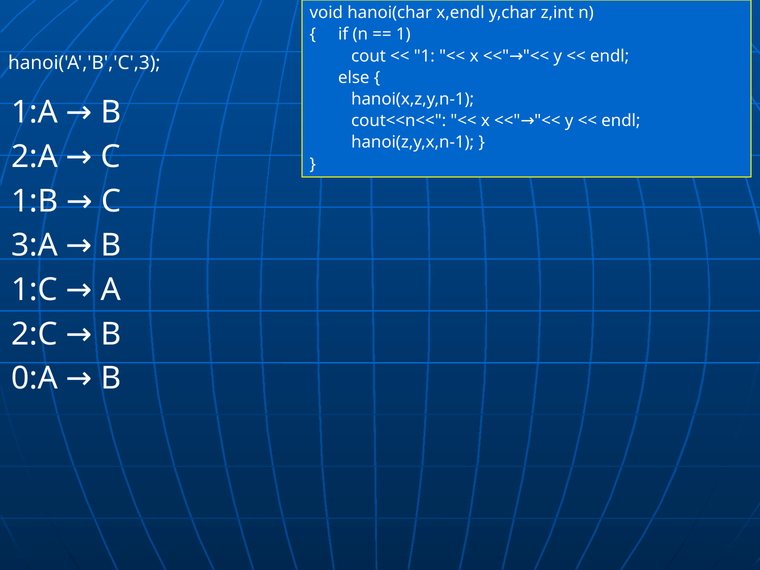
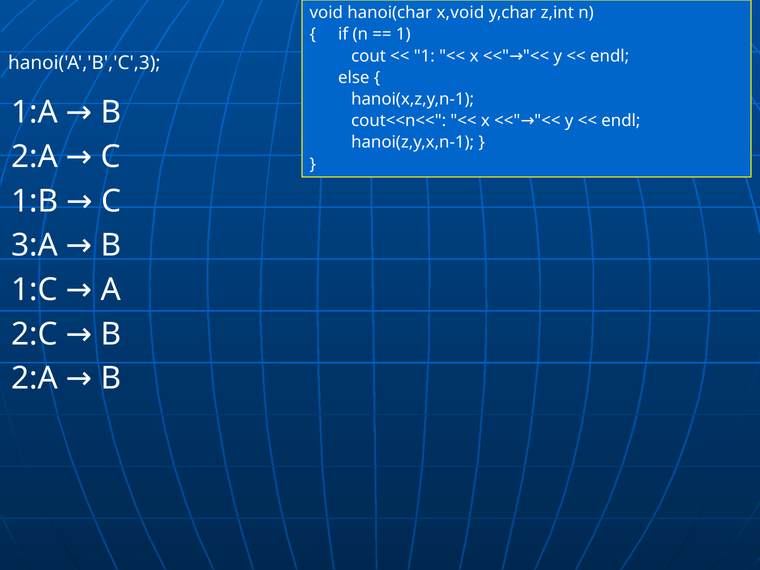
x,endl: x,endl -> x,void
0:A at (34, 378): 0:A -> 2:A
